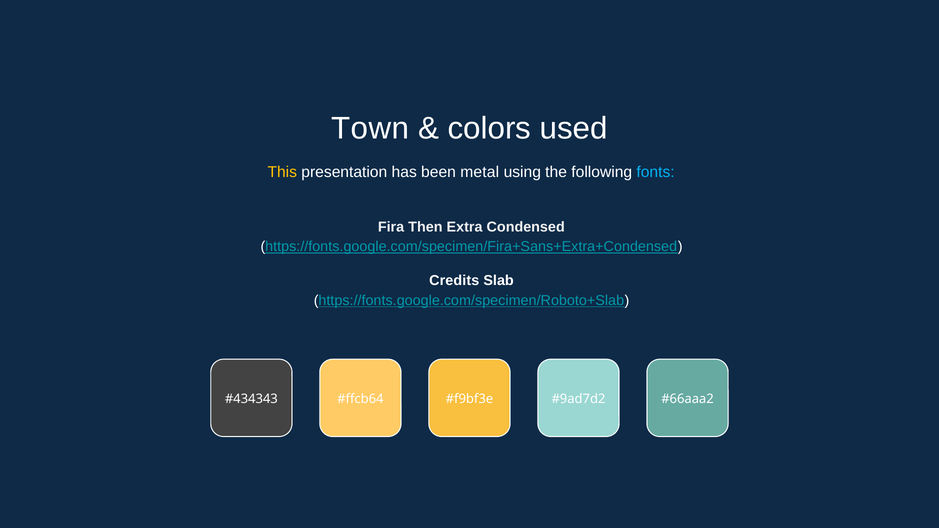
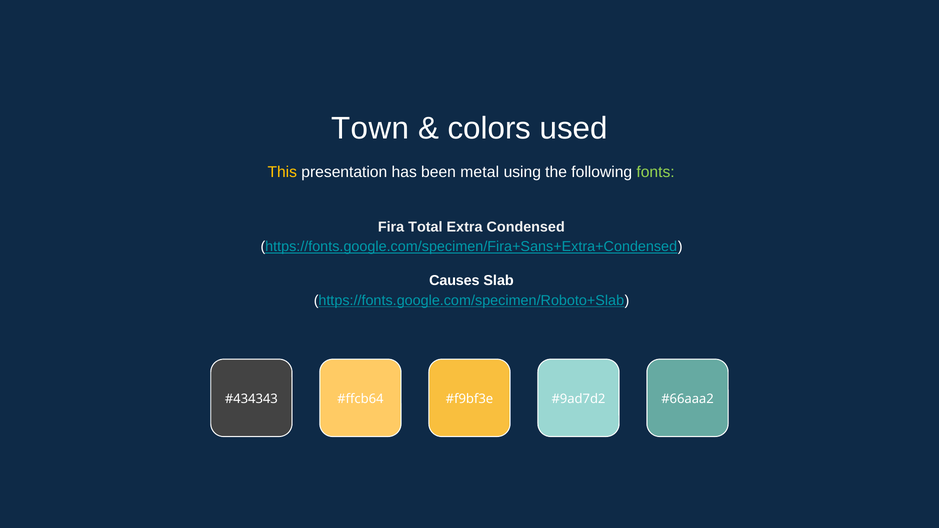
fonts colour: light blue -> light green
Then: Then -> Total
Credits: Credits -> Causes
